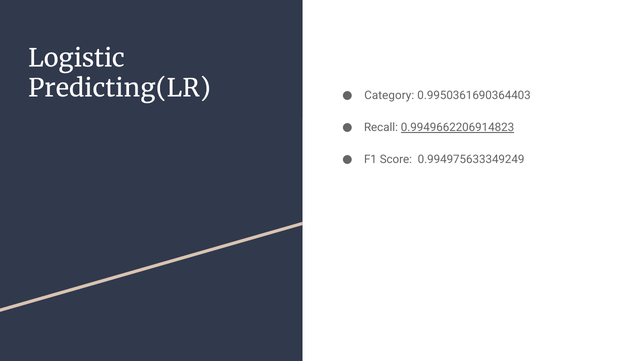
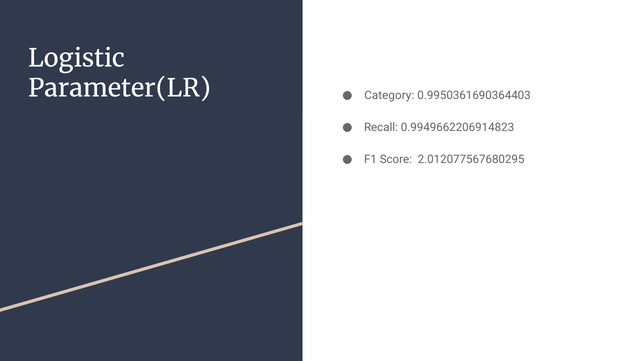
Predicting(LR: Predicting(LR -> Parameter(LR
0.9949662206914823 underline: present -> none
0.994975633349249: 0.994975633349249 -> 2.012077567680295
